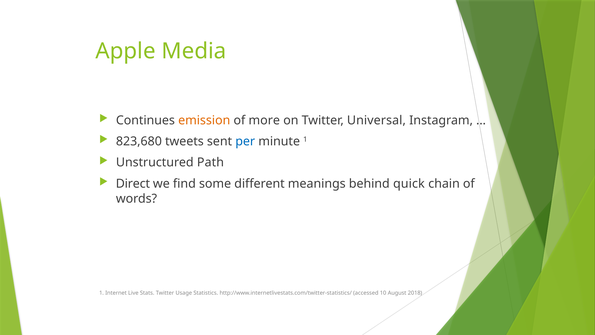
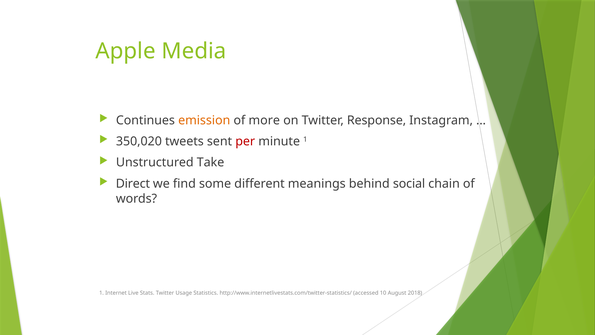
Universal: Universal -> Response
823,680: 823,680 -> 350,020
per colour: blue -> red
Path: Path -> Take
quick: quick -> social
